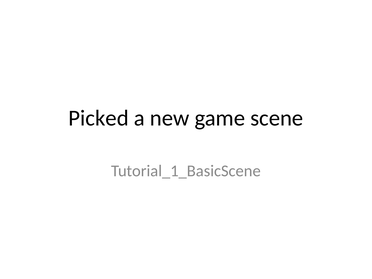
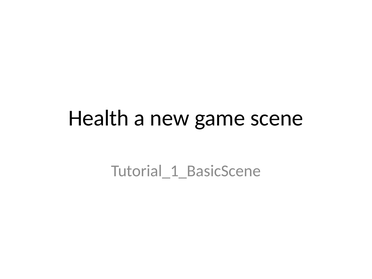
Picked: Picked -> Health
